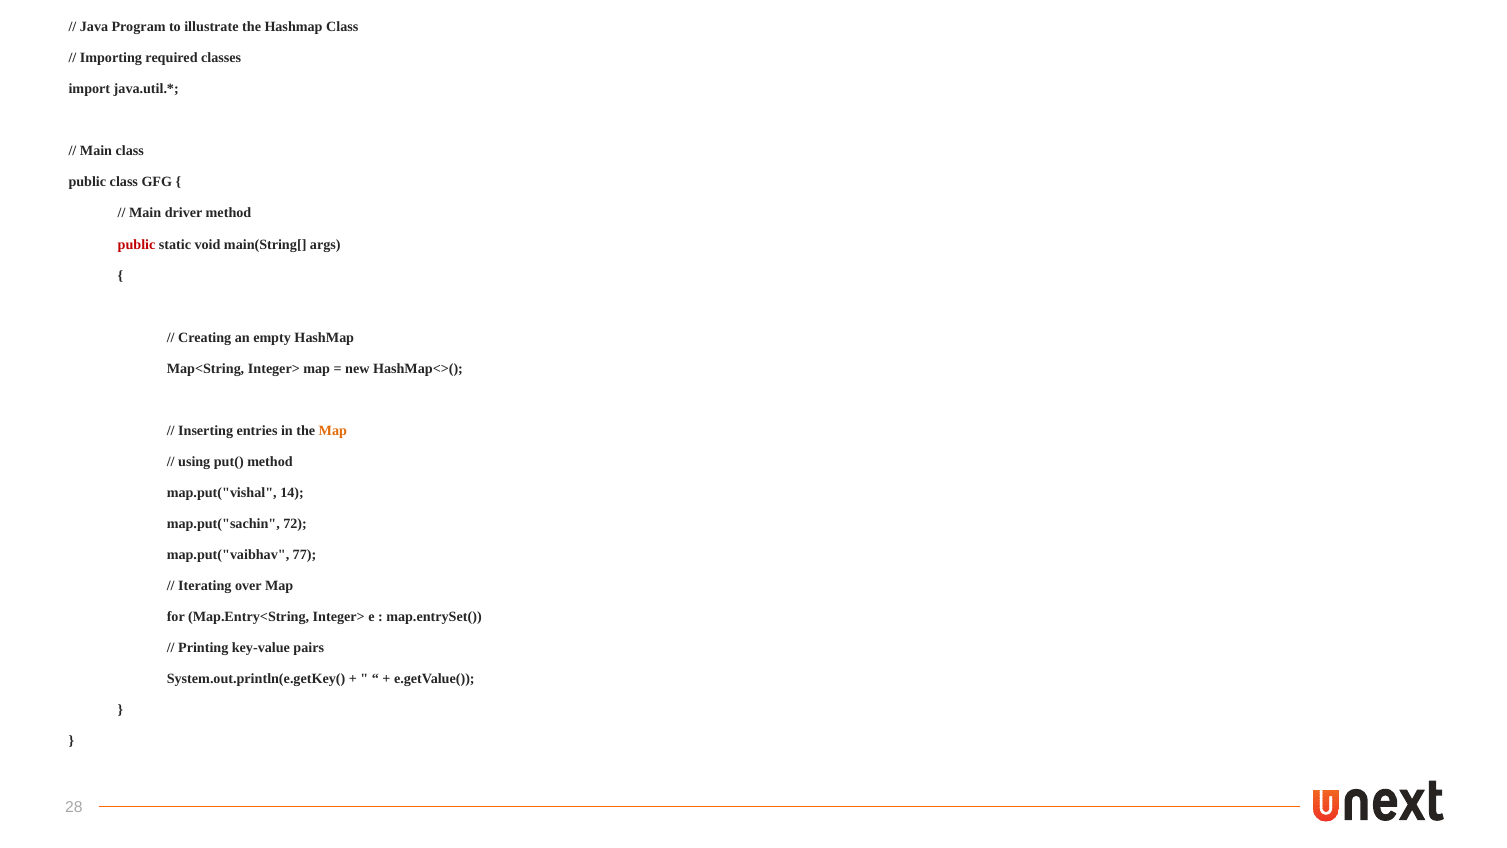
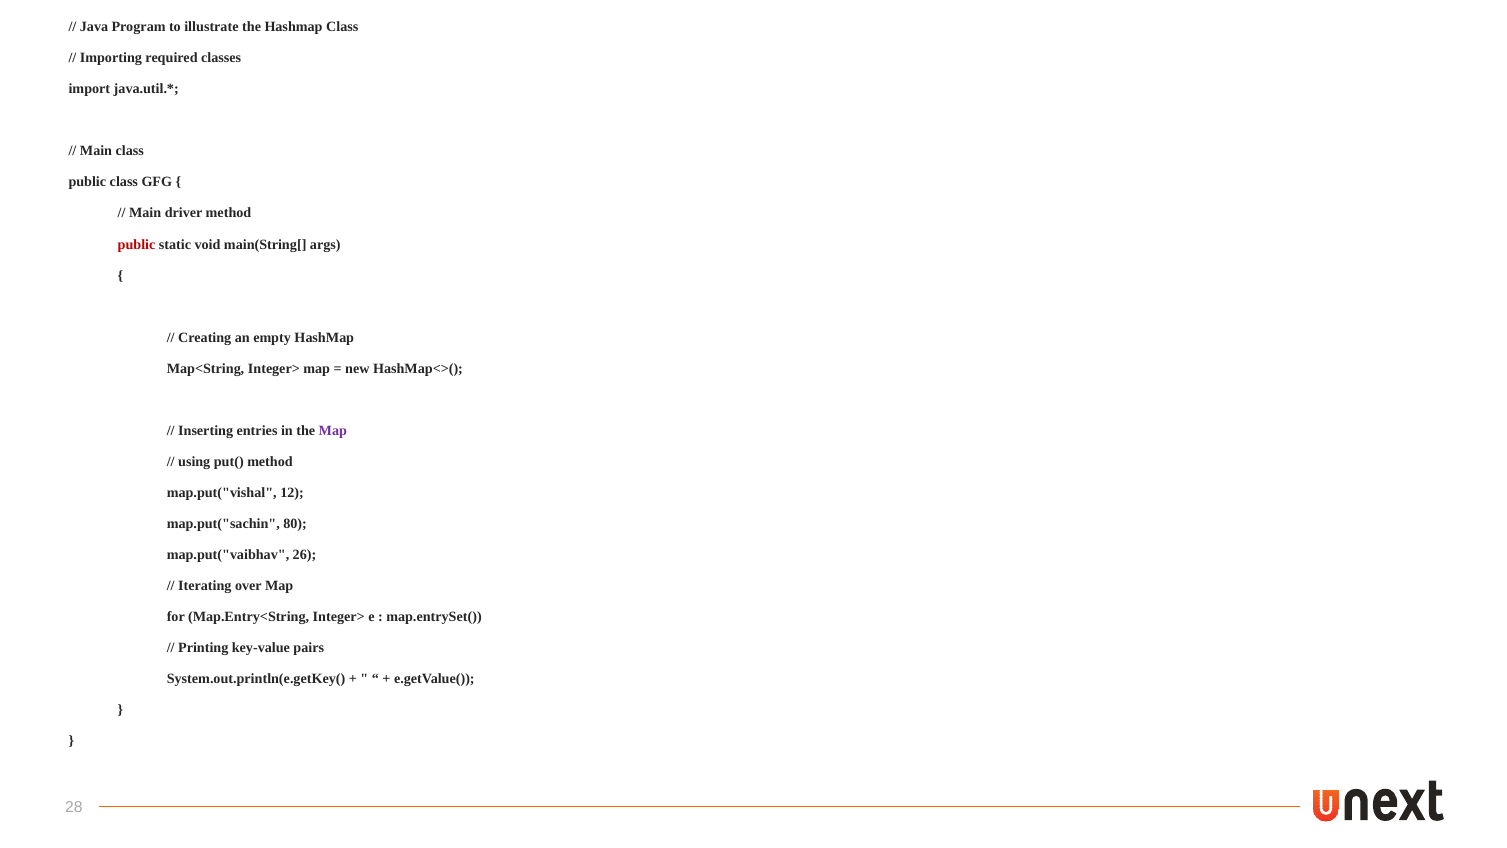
Map at (333, 430) colour: orange -> purple
14: 14 -> 12
72: 72 -> 80
77: 77 -> 26
